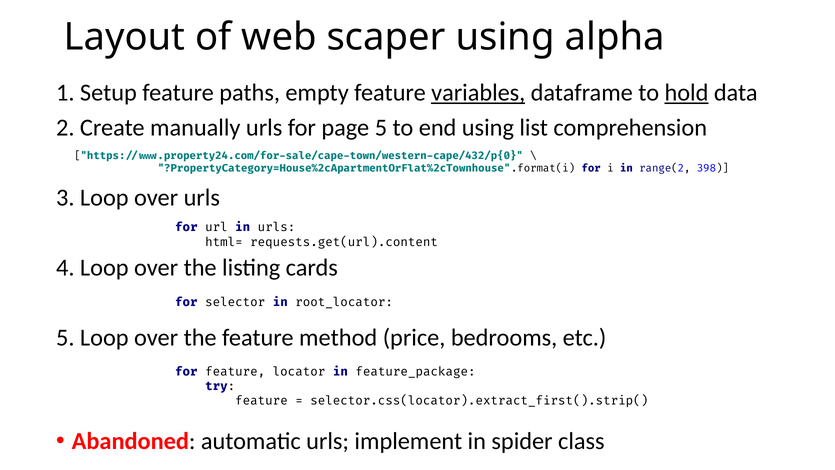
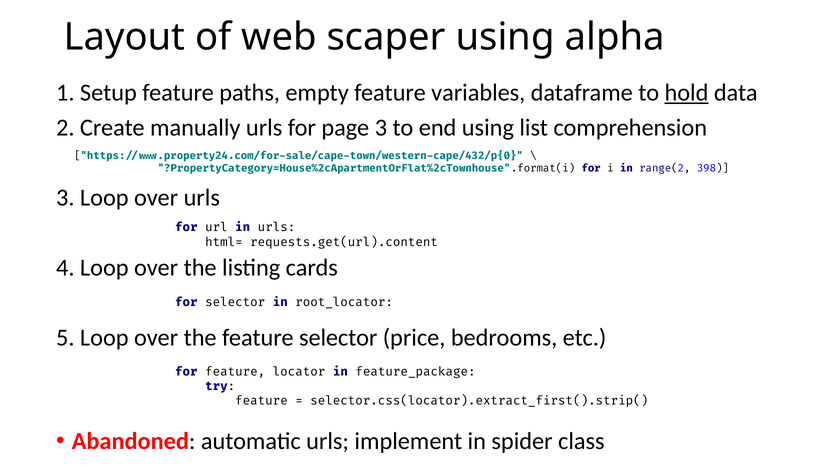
variables underline: present -> none
page 5: 5 -> 3
feature method: method -> selector
